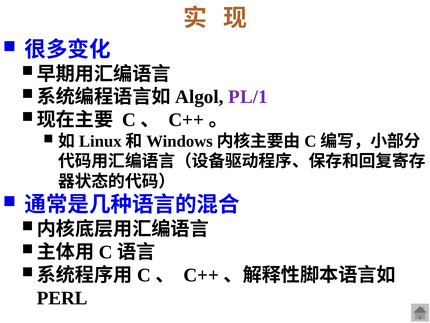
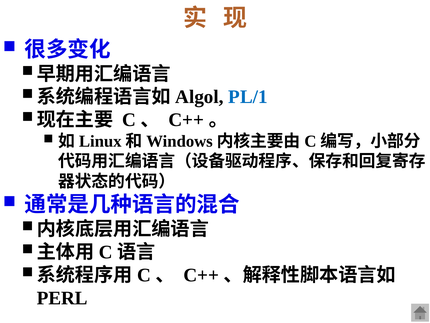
PL/1 colour: purple -> blue
